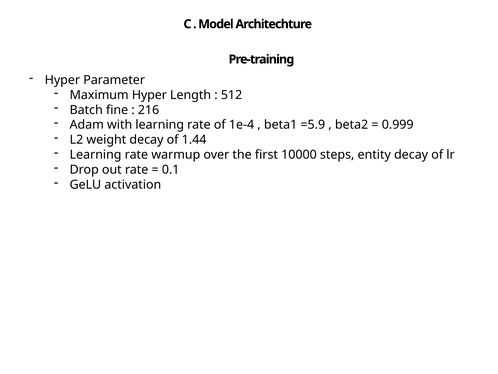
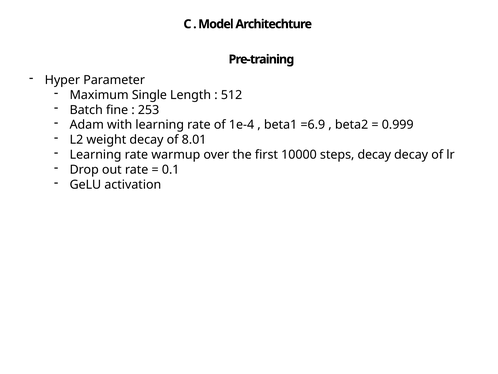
Maximum Hyper: Hyper -> Single
216: 216 -> 253
=5.9: =5.9 -> =6.9
1.44: 1.44 -> 8.01
steps entity: entity -> decay
